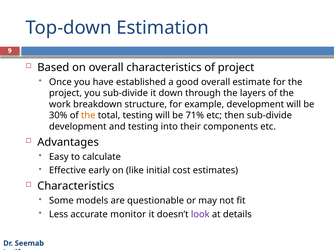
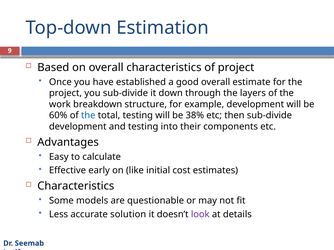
30%: 30% -> 60%
the at (88, 116) colour: orange -> blue
71%: 71% -> 38%
monitor: monitor -> solution
